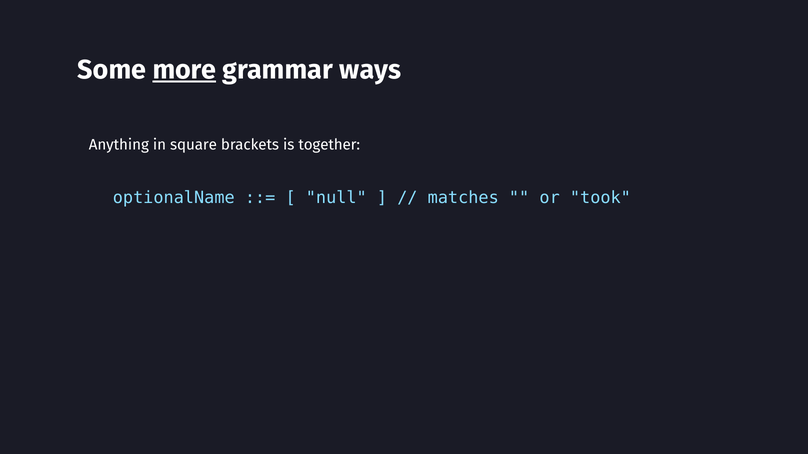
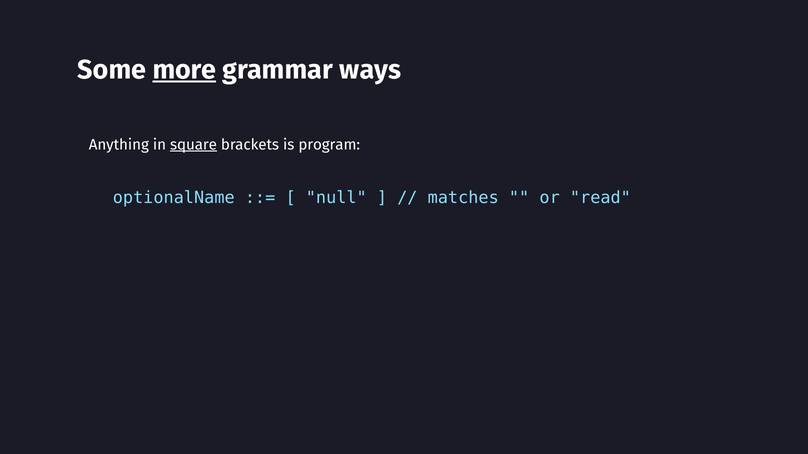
square underline: none -> present
together: together -> program
took: took -> read
